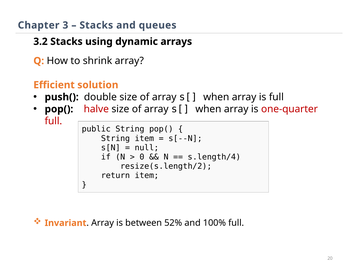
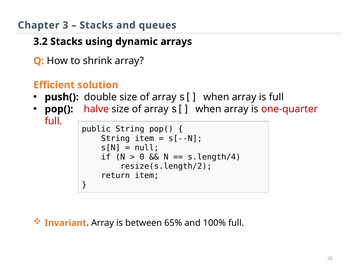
52%: 52% -> 65%
